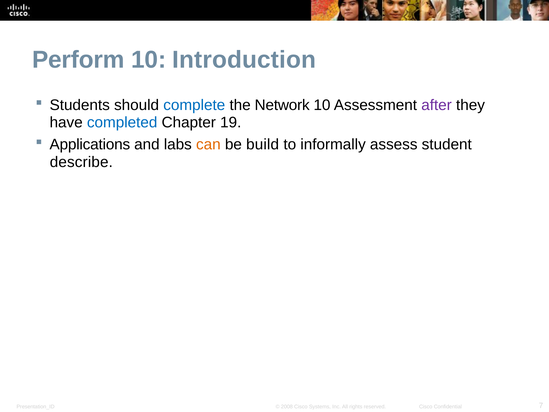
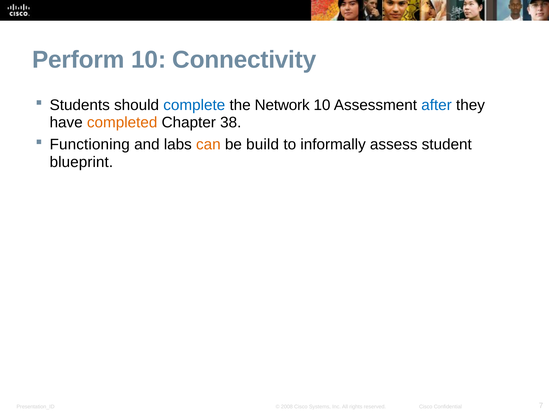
Introduction: Introduction -> Connectivity
after colour: purple -> blue
completed colour: blue -> orange
19: 19 -> 38
Applications: Applications -> Functioning
describe: describe -> blueprint
